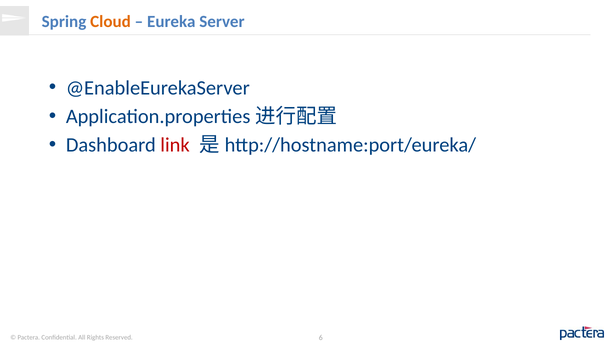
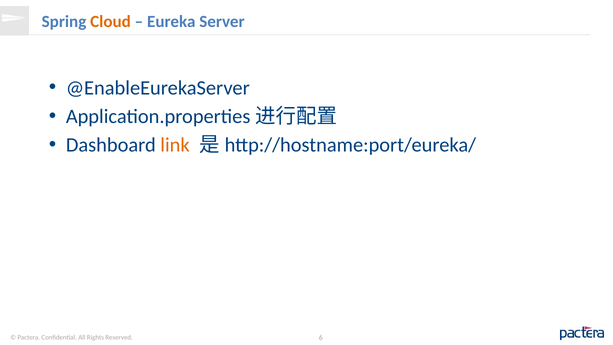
link colour: red -> orange
